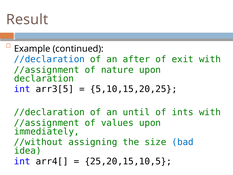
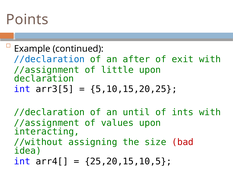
Result: Result -> Points
nature: nature -> little
immediately: immediately -> interacting
bad colour: blue -> red
